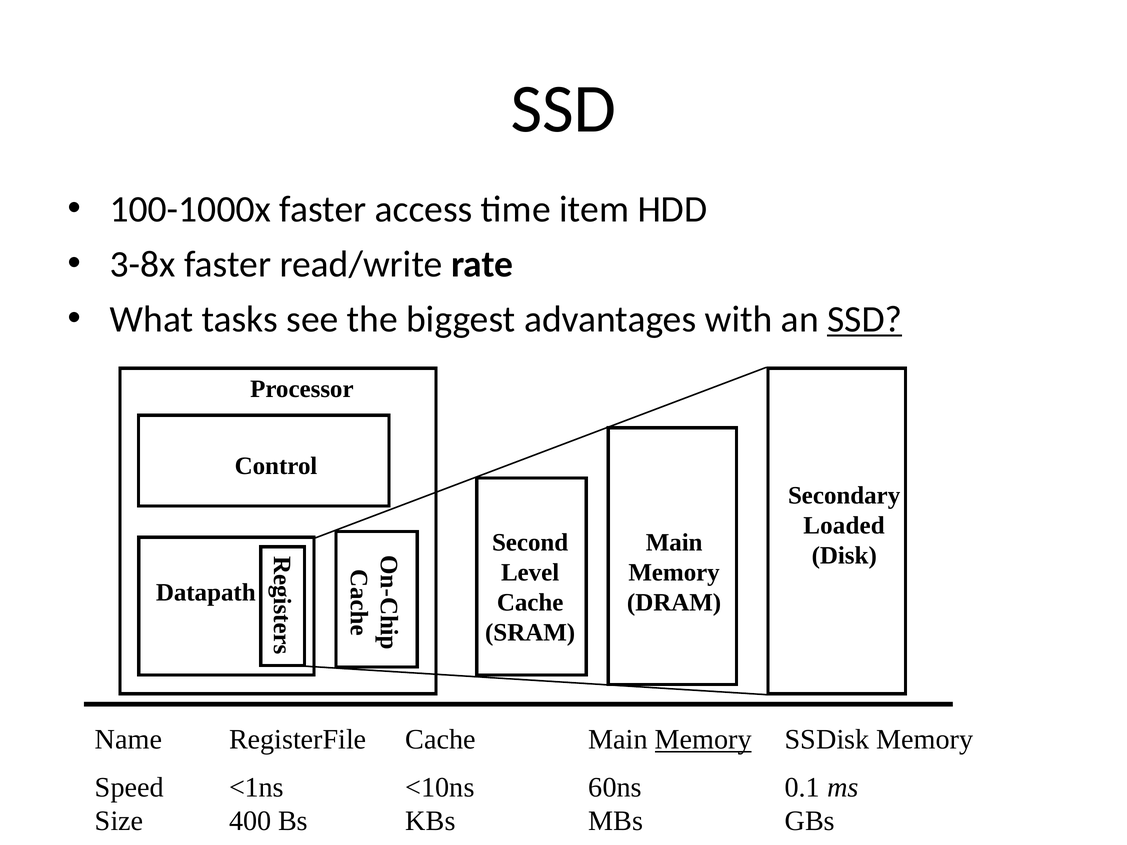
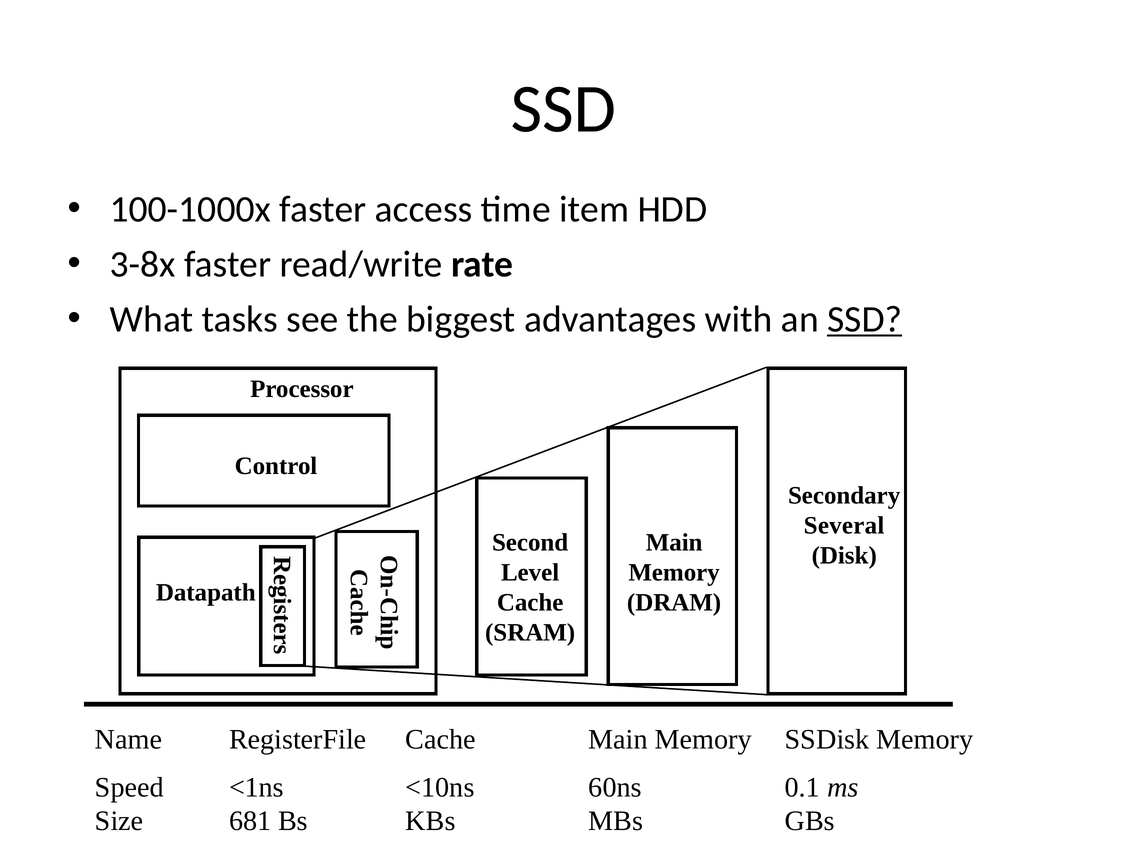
Loaded: Loaded -> Several
Memory at (703, 740) underline: present -> none
400: 400 -> 681
